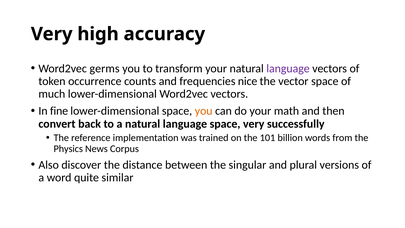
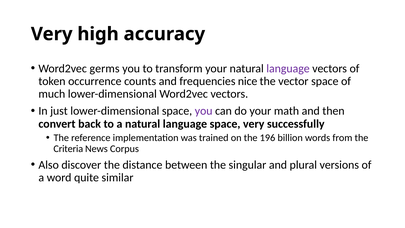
fine: fine -> just
you at (204, 111) colour: orange -> purple
101: 101 -> 196
Physics: Physics -> Criteria
